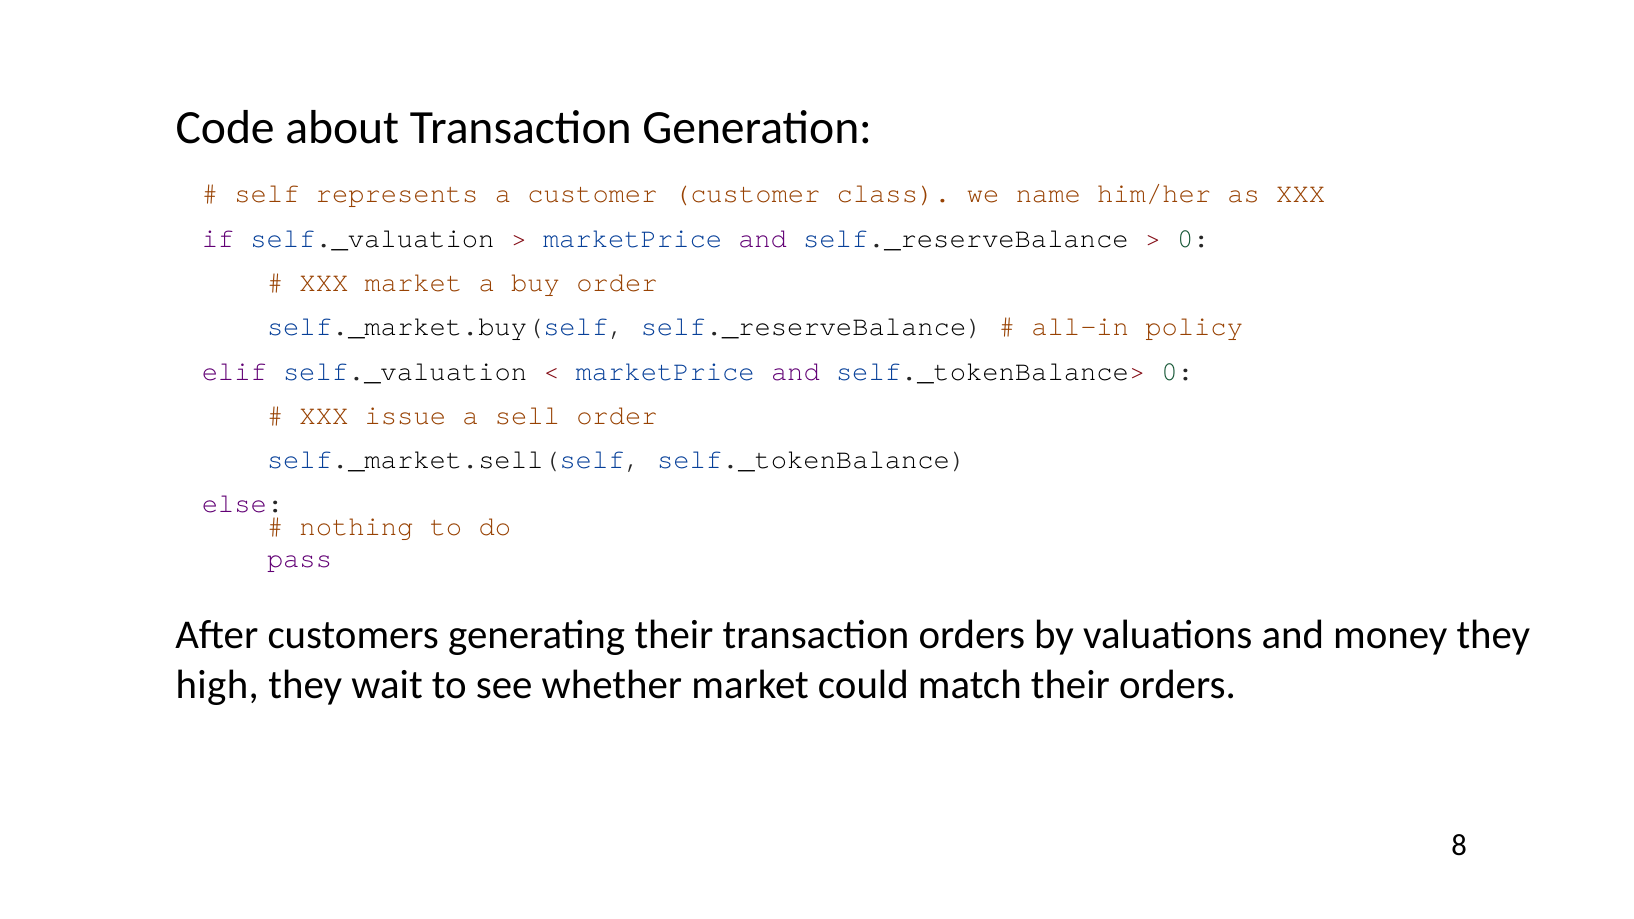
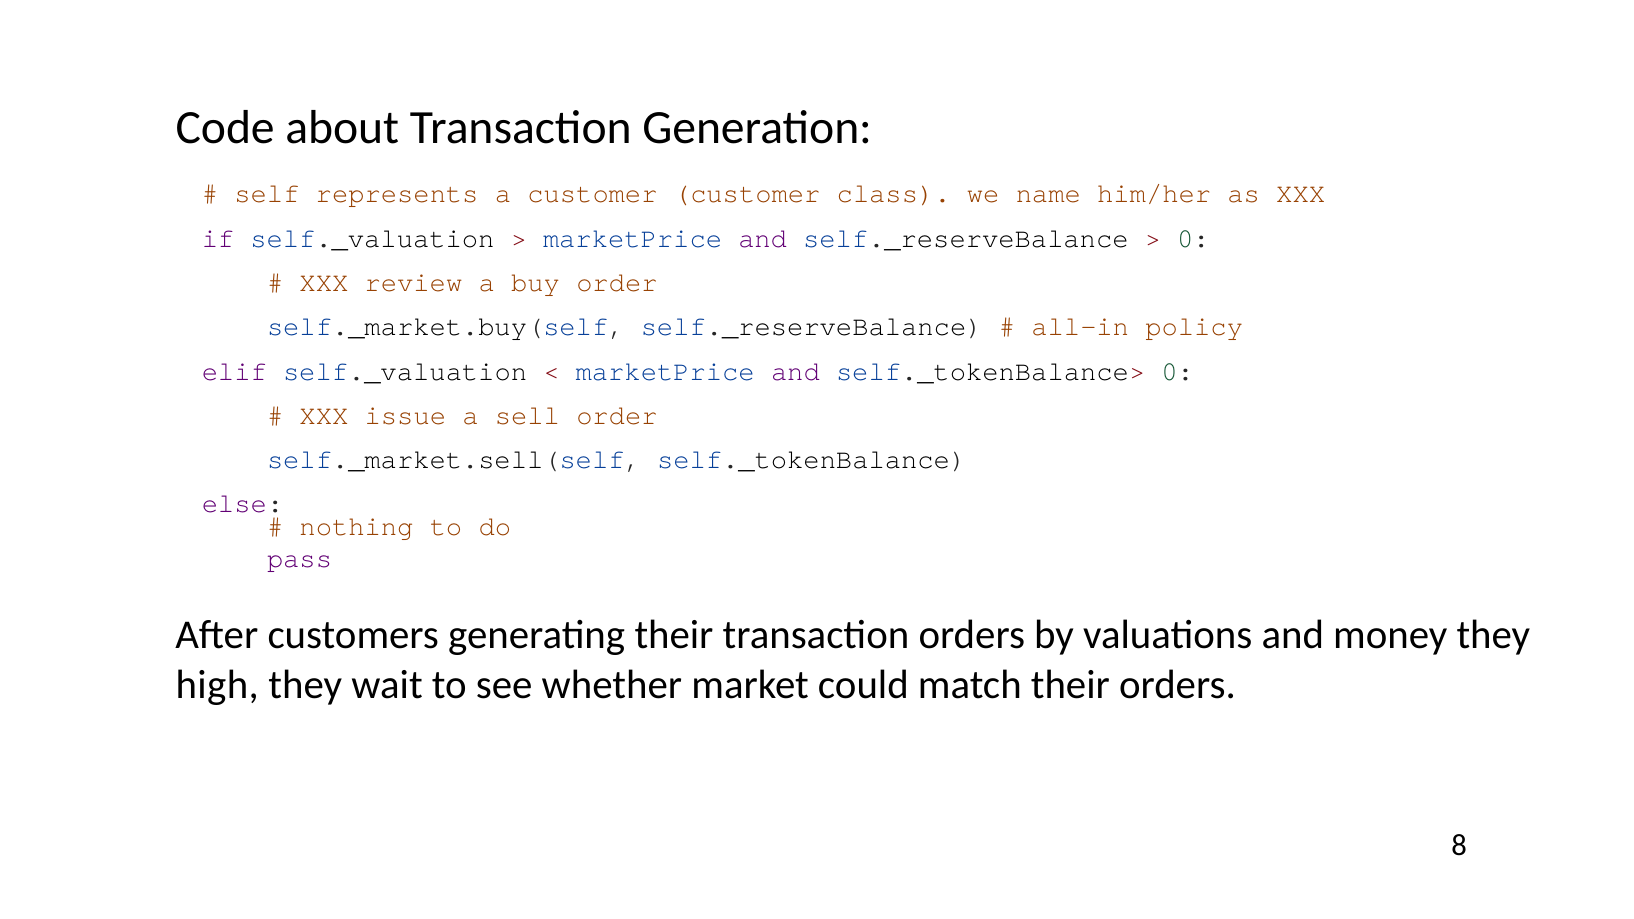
XXX market: market -> review
